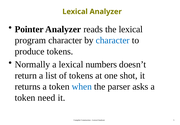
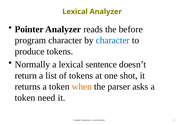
the lexical: lexical -> before
numbers: numbers -> sentence
when colour: blue -> orange
